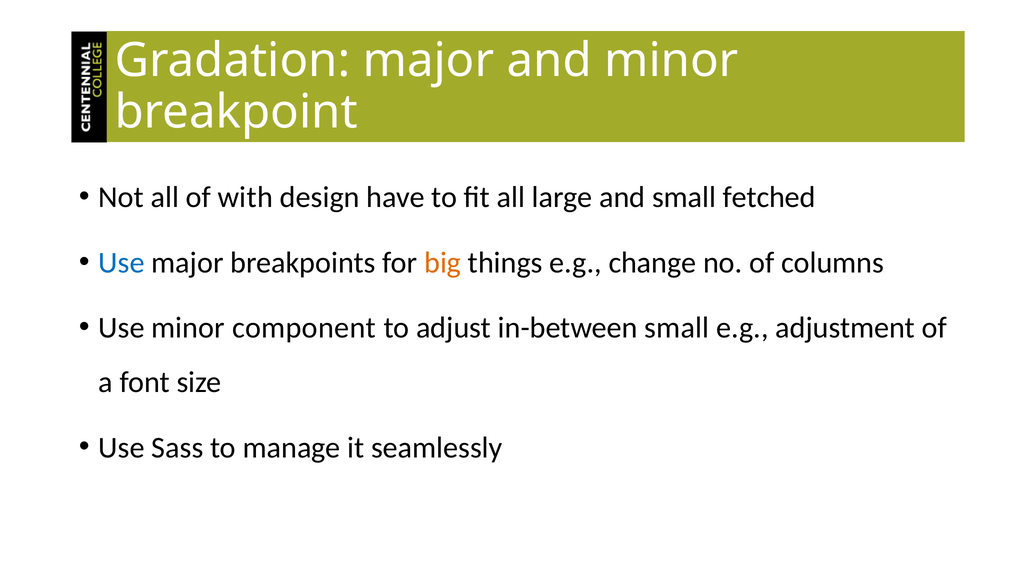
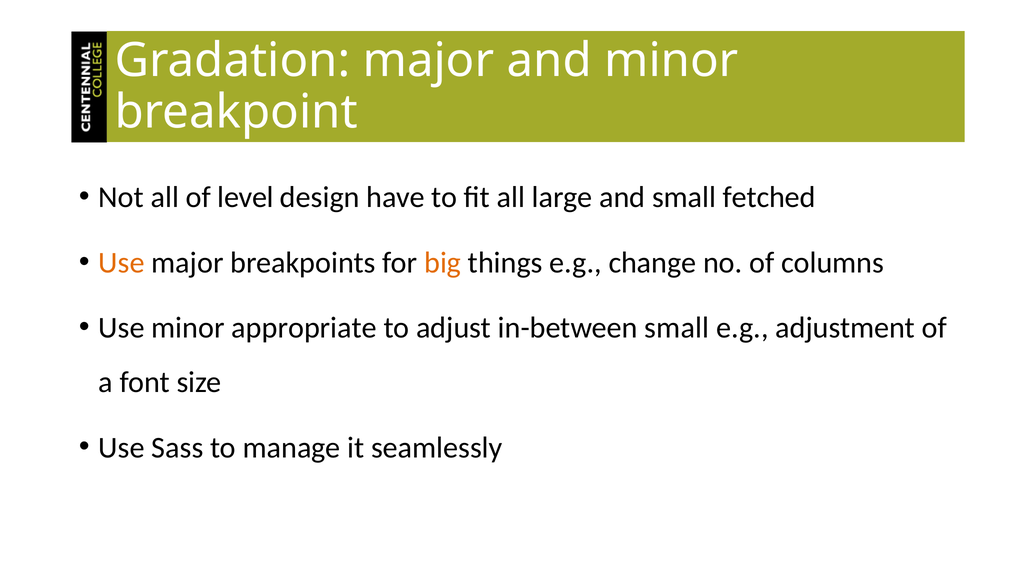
with: with -> level
Use at (121, 263) colour: blue -> orange
component: component -> appropriate
